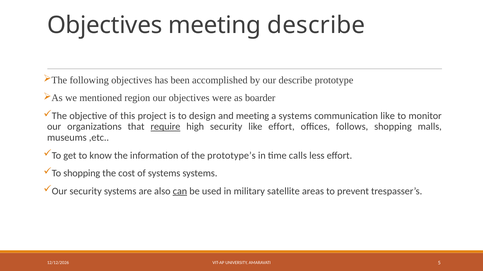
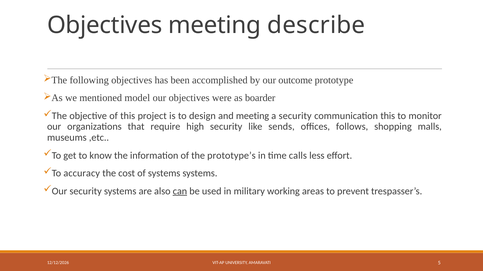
our describe: describe -> outcome
region: region -> model
a systems: systems -> security
communication like: like -> this
require underline: present -> none
like effort: effort -> sends
To shopping: shopping -> accuracy
satellite: satellite -> working
